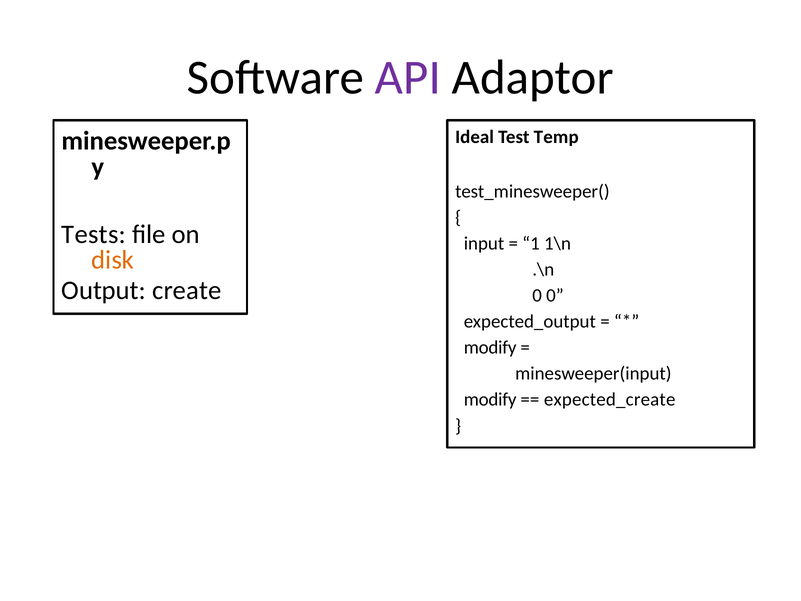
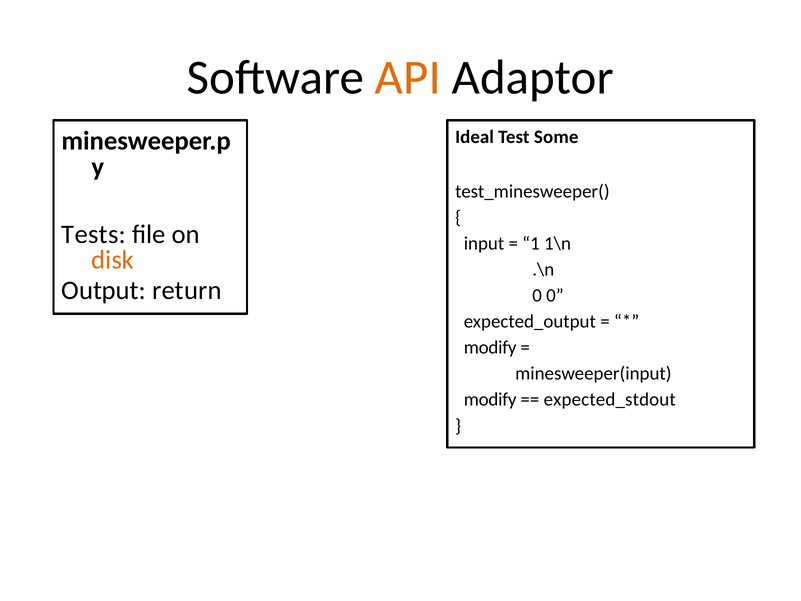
API colour: purple -> orange
Temp: Temp -> Some
create: create -> return
expected_create: expected_create -> expected_stdout
